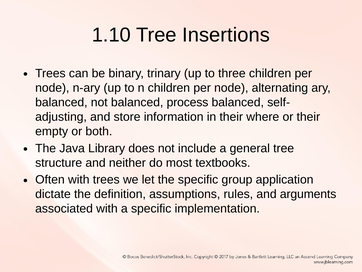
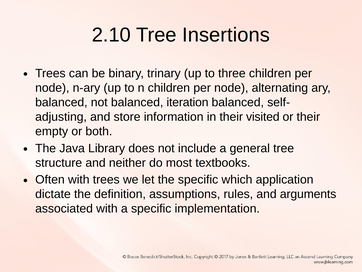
1.10: 1.10 -> 2.10
process: process -> iteration
where: where -> visited
group: group -> which
